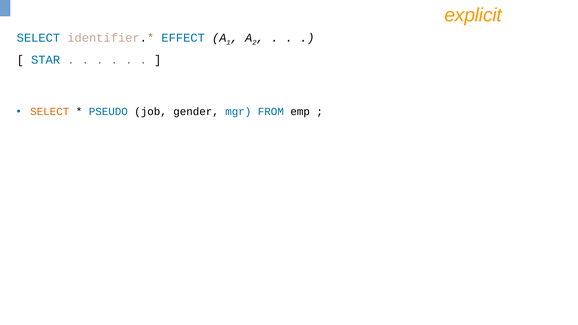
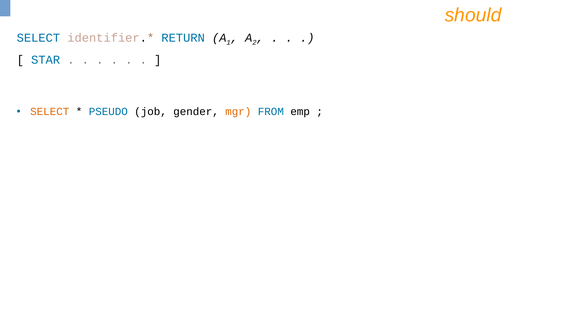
explicit: explicit -> should
EFFECT: EFFECT -> RETURN
mgr colour: blue -> orange
